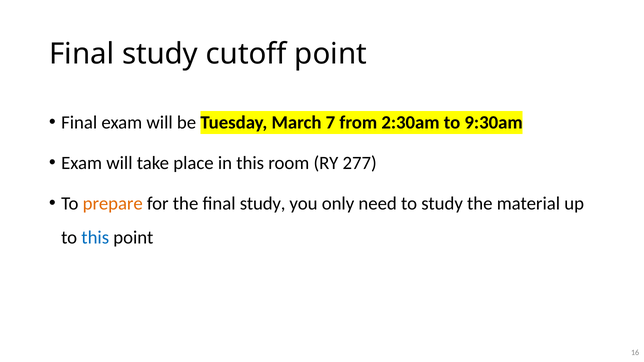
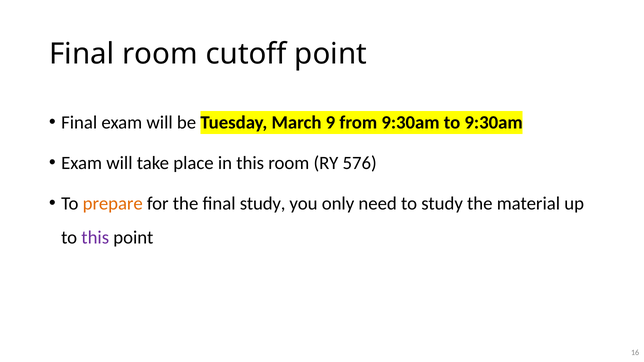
study at (160, 54): study -> room
7: 7 -> 9
from 2:30am: 2:30am -> 9:30am
277: 277 -> 576
this at (95, 238) colour: blue -> purple
